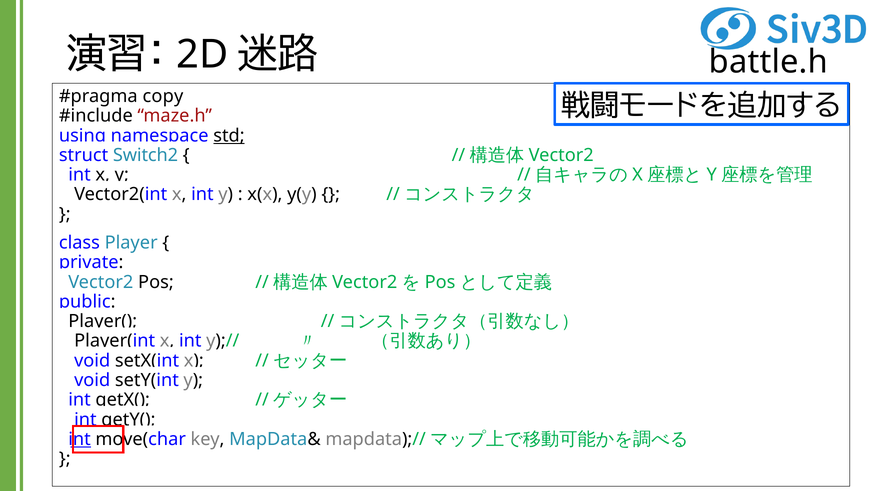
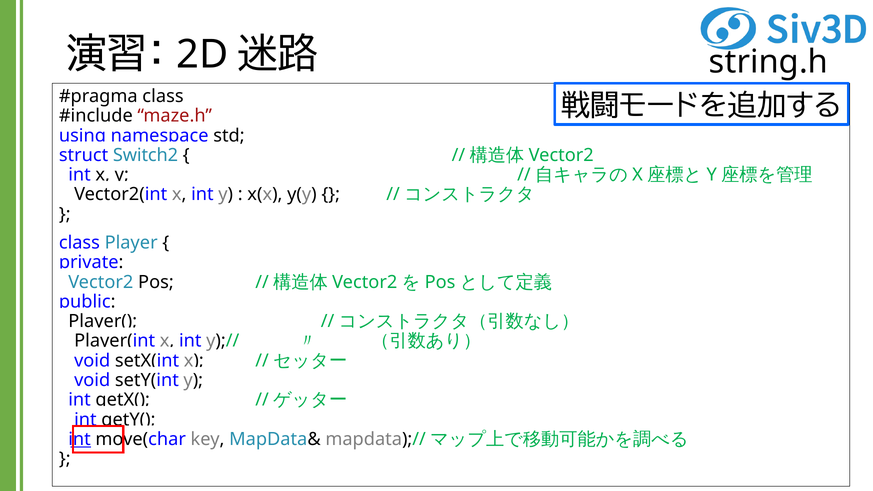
battle.h: battle.h -> string.h
copy at (163, 96): copy -> class
std underline: present -> none
